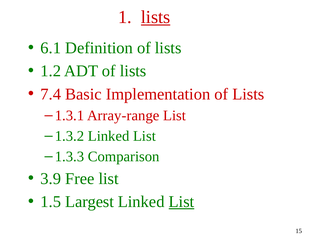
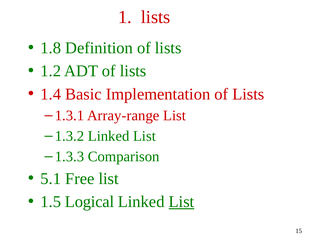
lists at (156, 17) underline: present -> none
6.1: 6.1 -> 1.8
7.4: 7.4 -> 1.4
3.9: 3.9 -> 5.1
Largest: Largest -> Logical
